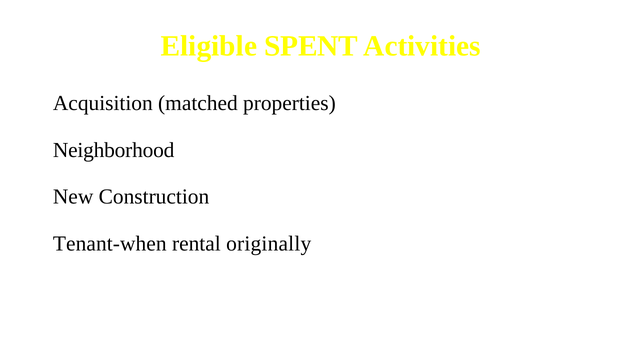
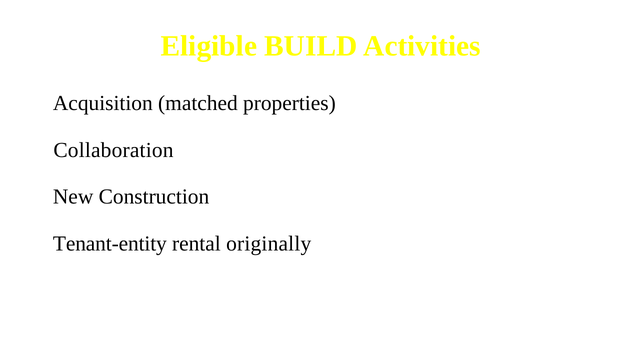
SPENT: SPENT -> BUILD
Neighborhood: Neighborhood -> Collaboration
Tenant-when: Tenant-when -> Tenant-entity
